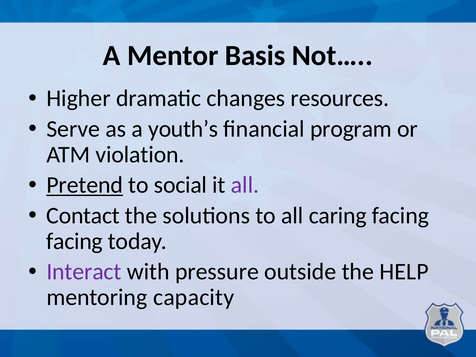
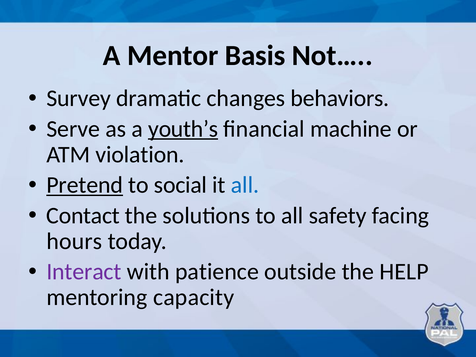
Higher: Higher -> Survey
resources: resources -> behaviors
youth’s underline: none -> present
program: program -> machine
all at (245, 185) colour: purple -> blue
caring: caring -> safety
facing at (75, 241): facing -> hours
pressure: pressure -> patience
